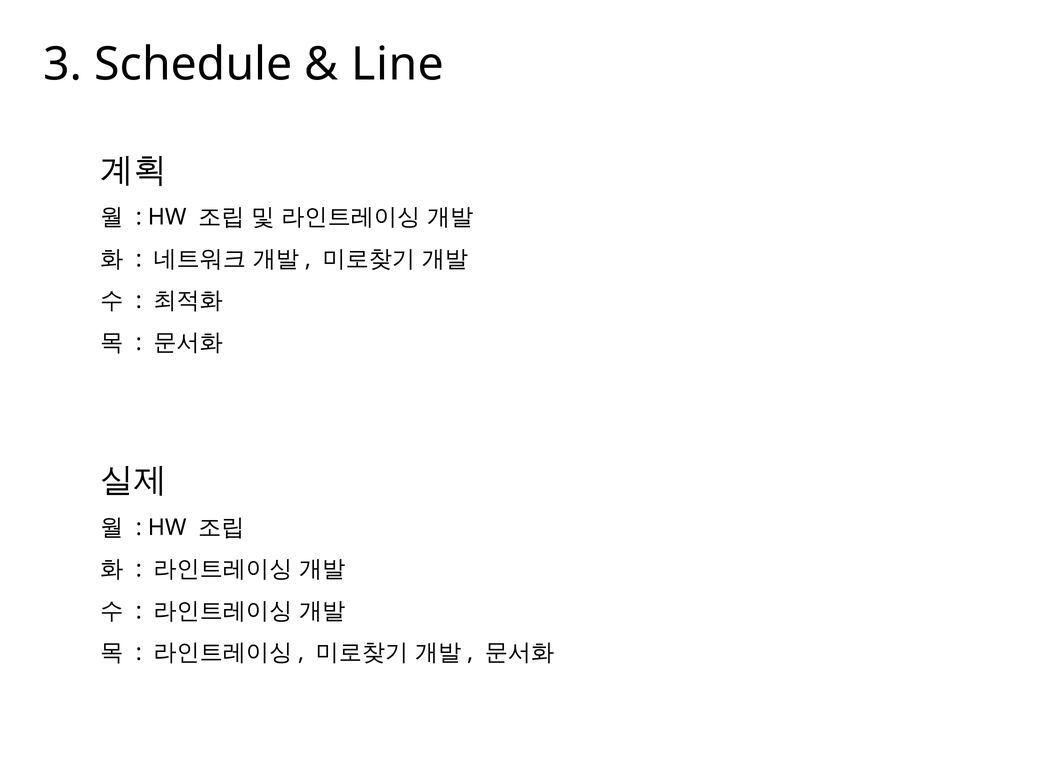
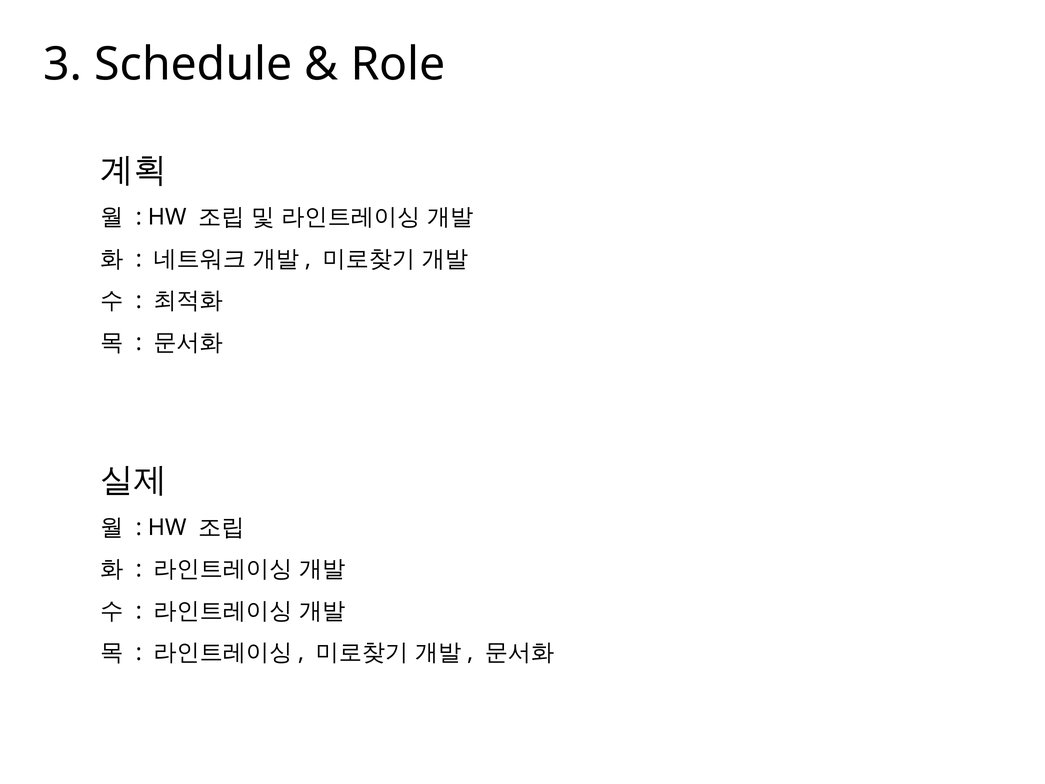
Line: Line -> Role
